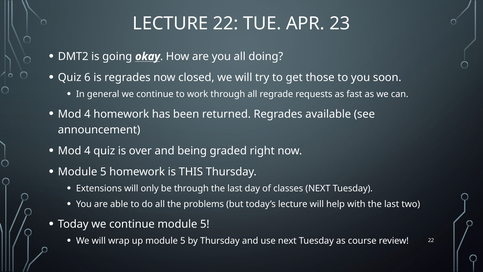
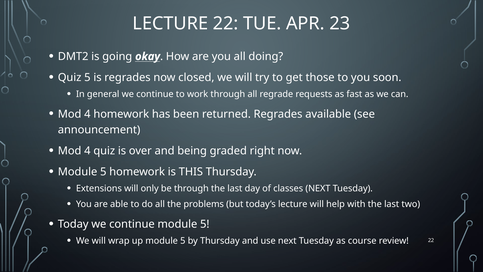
Quiz 6: 6 -> 5
